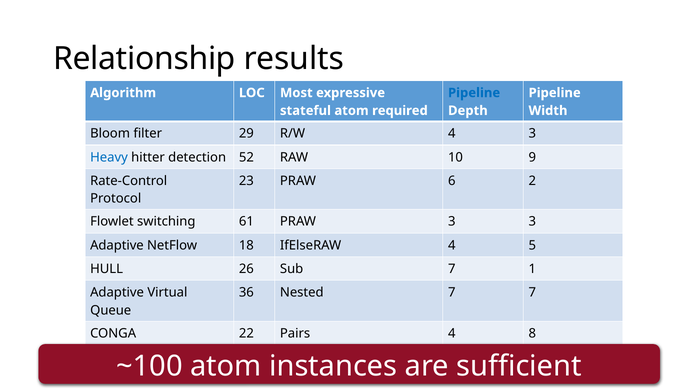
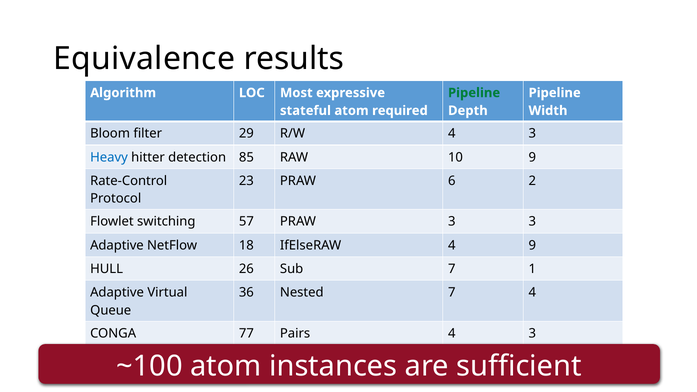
Relationship: Relationship -> Equivalence
Pipeline at (474, 93) colour: blue -> green
52: 52 -> 85
switching 61: 61 -> 57
4 5: 5 -> 9
7 7: 7 -> 4
22: 22 -> 77
Pairs 4 8: 8 -> 3
